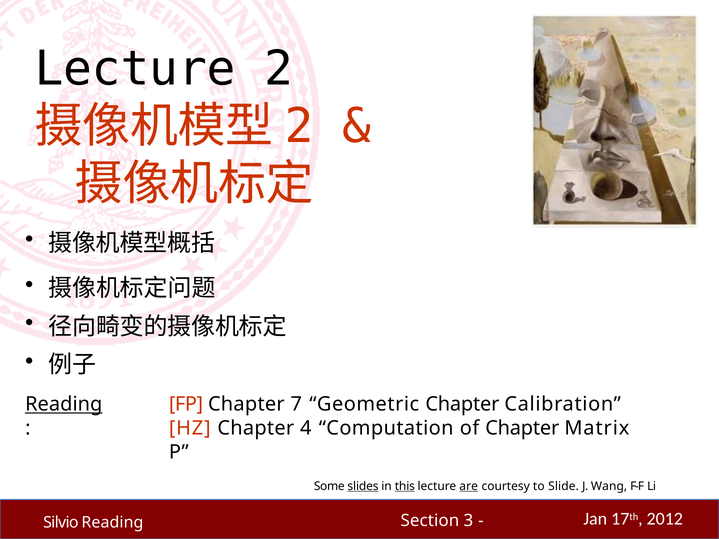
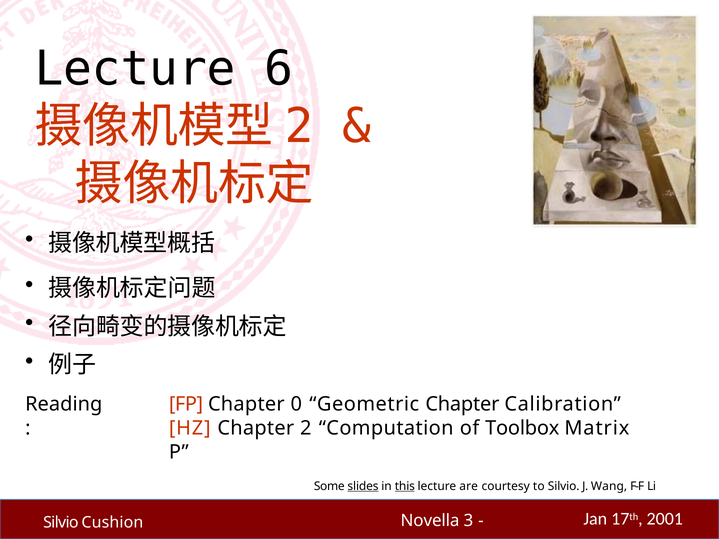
Lecture 2: 2 -> 6
7: 7 -> 0
Reading at (64, 405) underline: present -> none
Chapter 4: 4 -> 2
of Chapter: Chapter -> Toolbox
are underline: present -> none
to Slide: Slide -> Silvio
Section: Section -> Novella
Silvio Reading: Reading -> Cushion
2012: 2012 -> 2001
